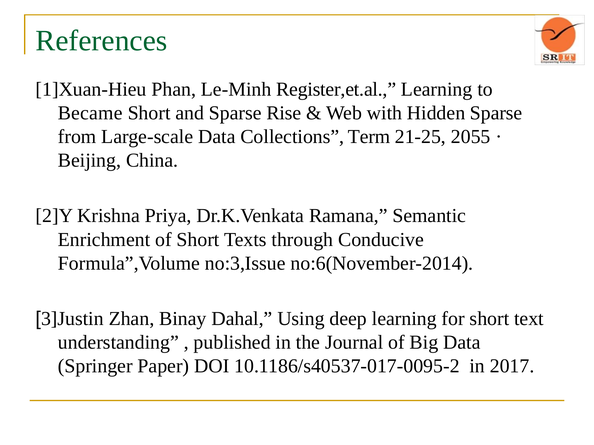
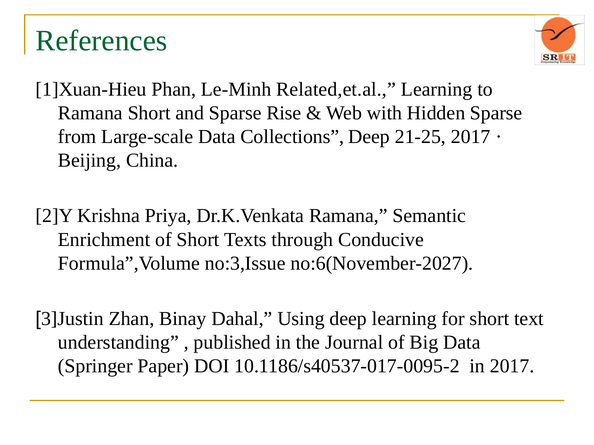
Register,et.al: Register,et.al -> Related,et.al
Became at (90, 113): Became -> Ramana
Collections Term: Term -> Deep
21-25 2055: 2055 -> 2017
no:6(November-2014: no:6(November-2014 -> no:6(November-2027
